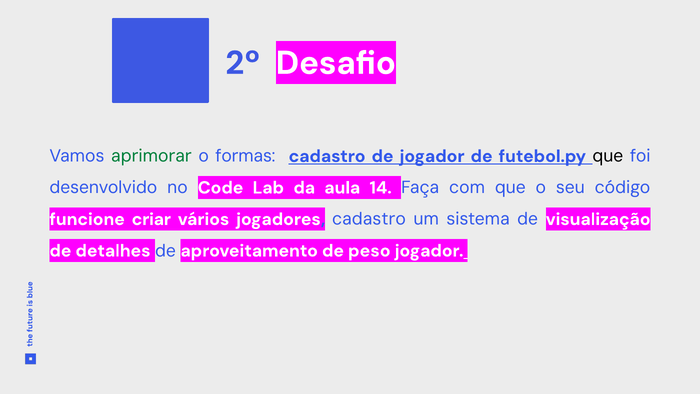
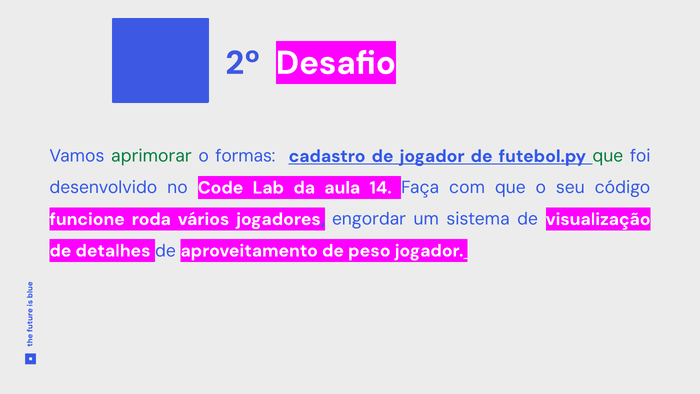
que at (608, 156) colour: black -> green
criar: criar -> roda
jogadores cadastro: cadastro -> engordar
